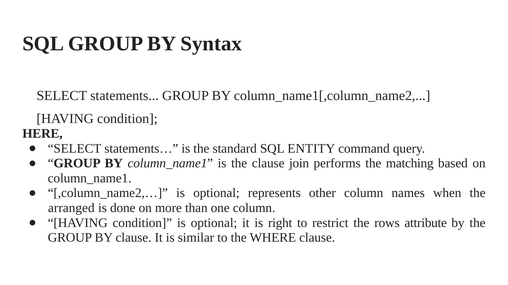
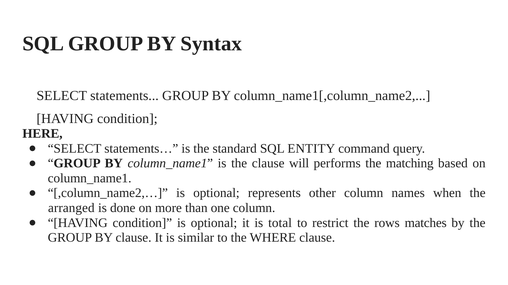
join: join -> will
right: right -> total
attribute: attribute -> matches
